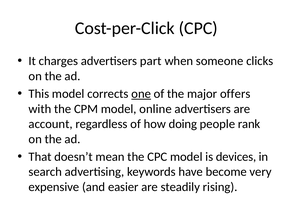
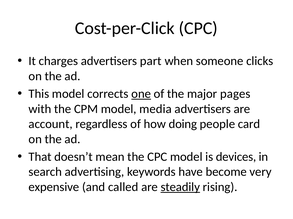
offers: offers -> pages
online: online -> media
rank: rank -> card
easier: easier -> called
steadily underline: none -> present
